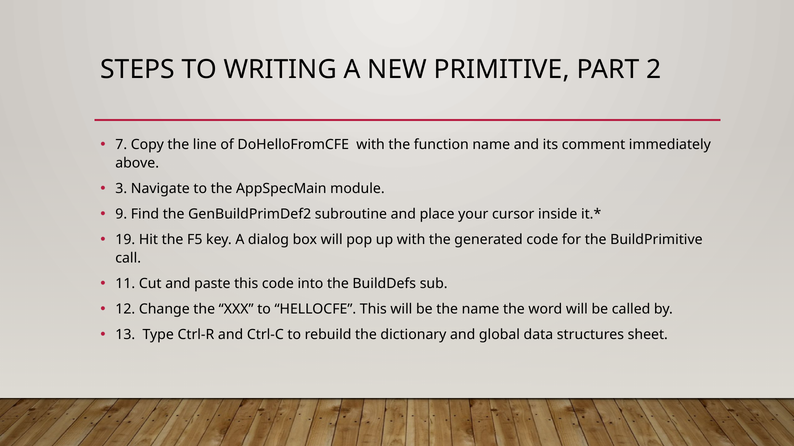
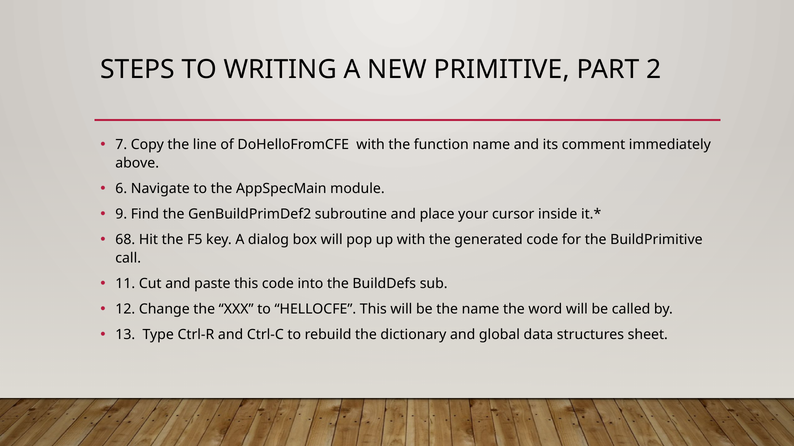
3: 3 -> 6
19: 19 -> 68
